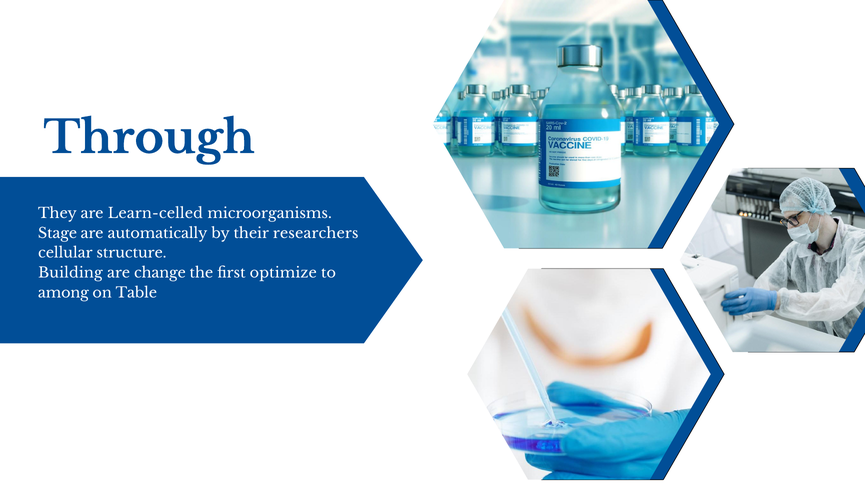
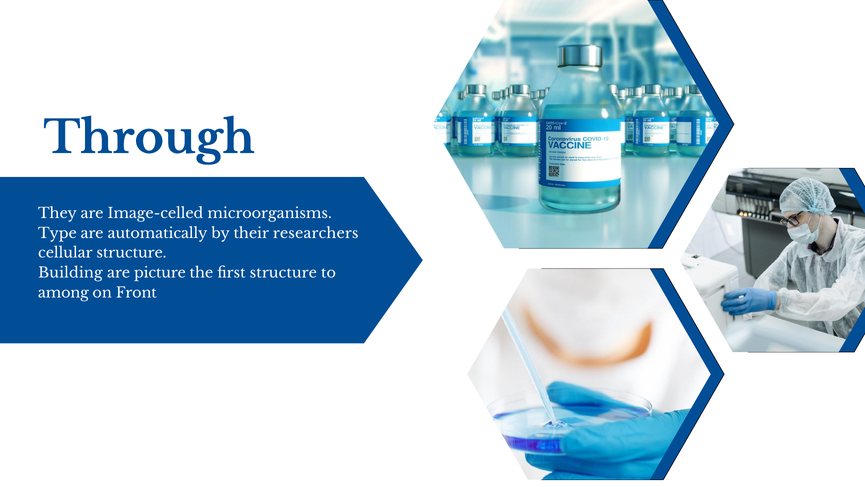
Learn-celled: Learn-celled -> Image-celled
Stage: Stage -> Type
change: change -> picture
first optimize: optimize -> structure
Table: Table -> Front
